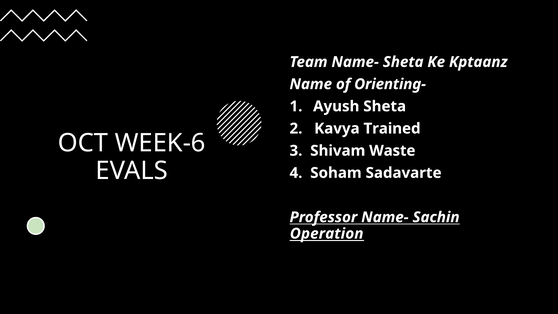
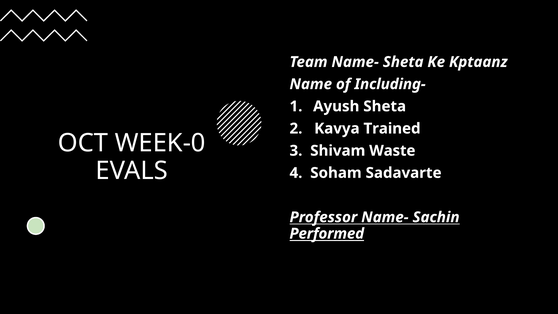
Orienting-: Orienting- -> Including-
WEEK-6: WEEK-6 -> WEEK-0
Operation: Operation -> Performed
